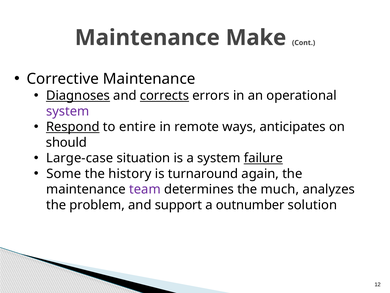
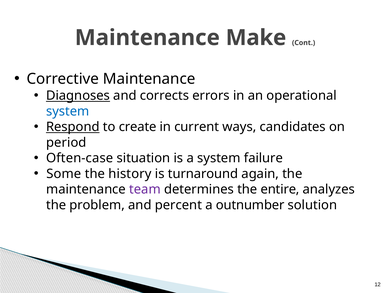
corrects underline: present -> none
system at (68, 111) colour: purple -> blue
entire: entire -> create
remote: remote -> current
anticipates: anticipates -> candidates
should: should -> period
Large-case: Large-case -> Often-case
failure underline: present -> none
much: much -> entire
support: support -> percent
